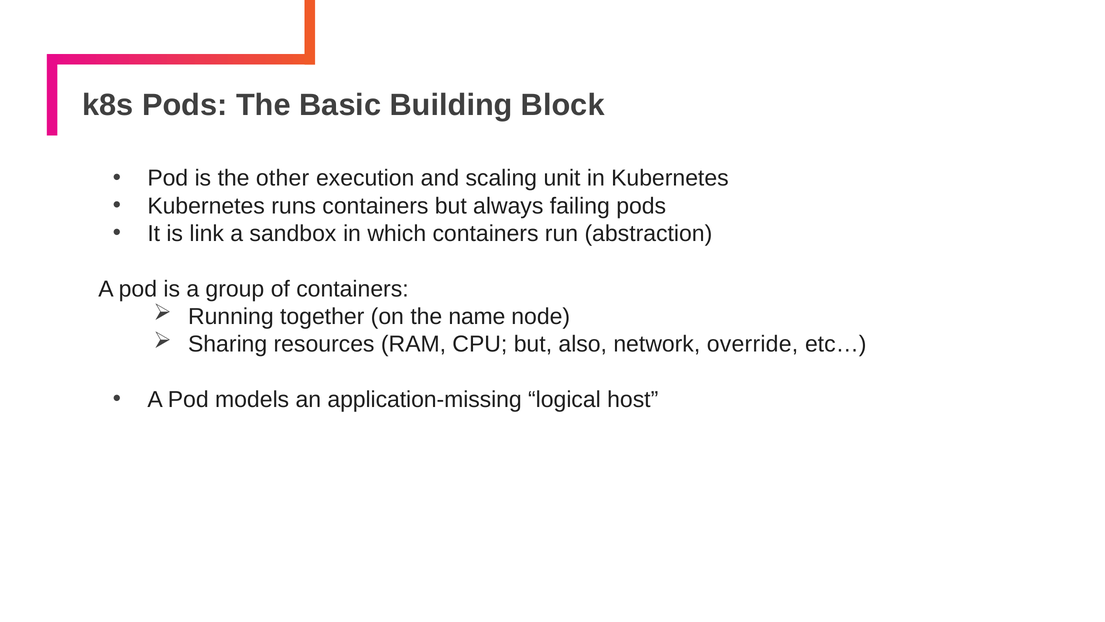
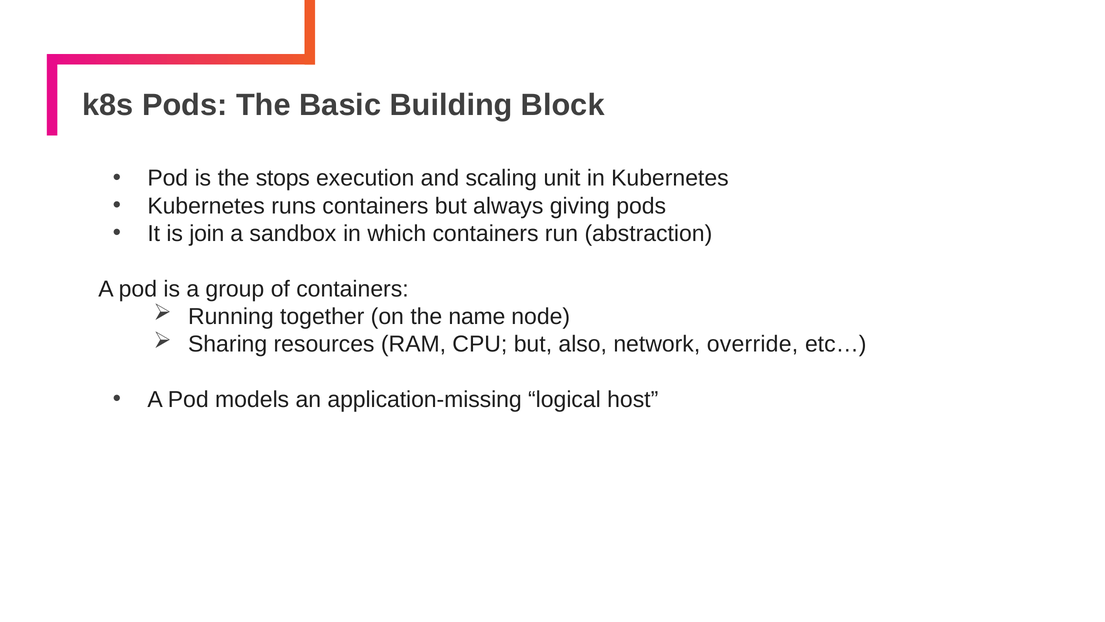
other: other -> stops
failing: failing -> giving
link: link -> join
